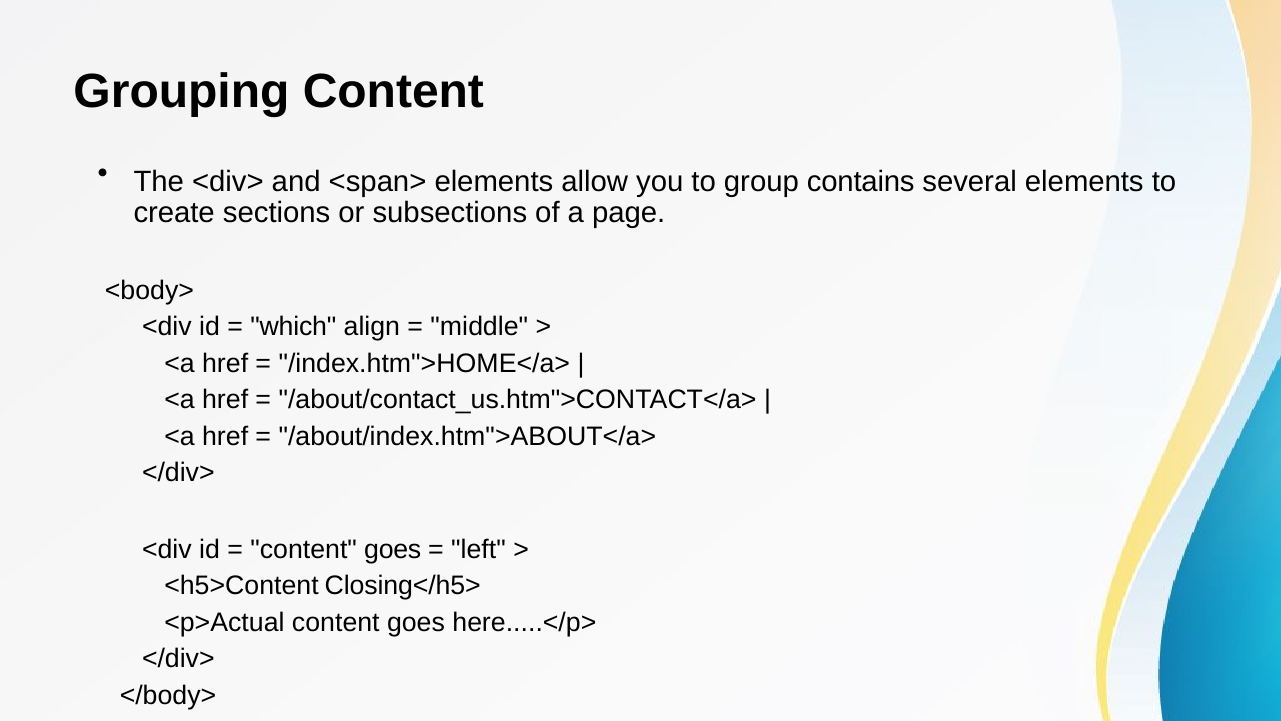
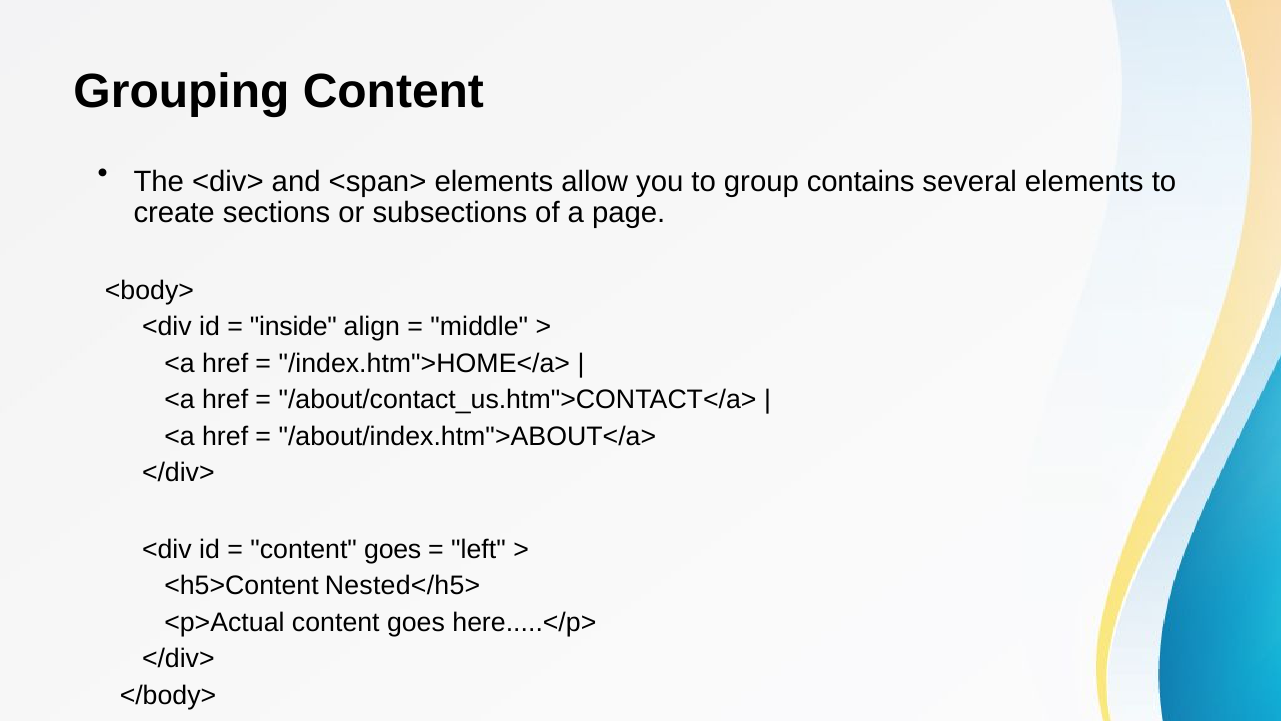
which: which -> inside
Closing</h5>: Closing</h5> -> Nested</h5>
